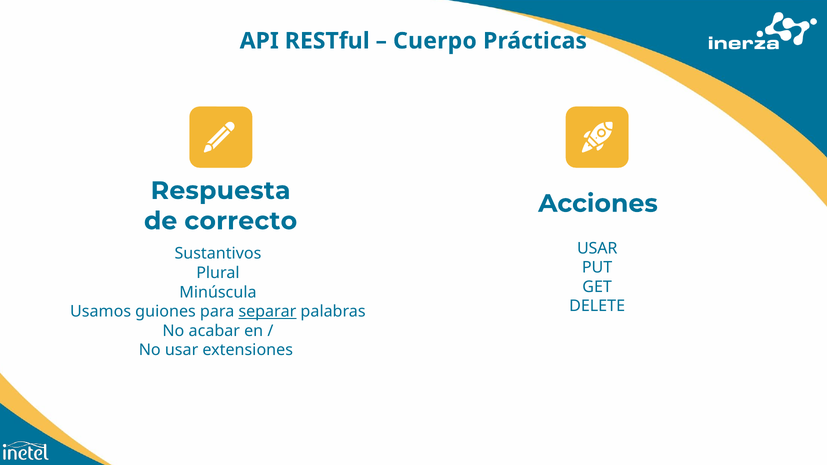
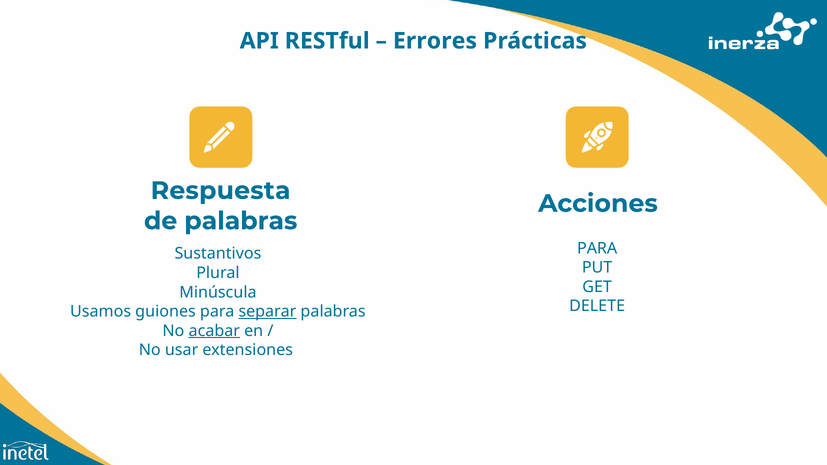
Cuerpo: Cuerpo -> Errores
de correcto: correcto -> palabras
USAR at (597, 248): USAR -> PARA
acabar underline: none -> present
